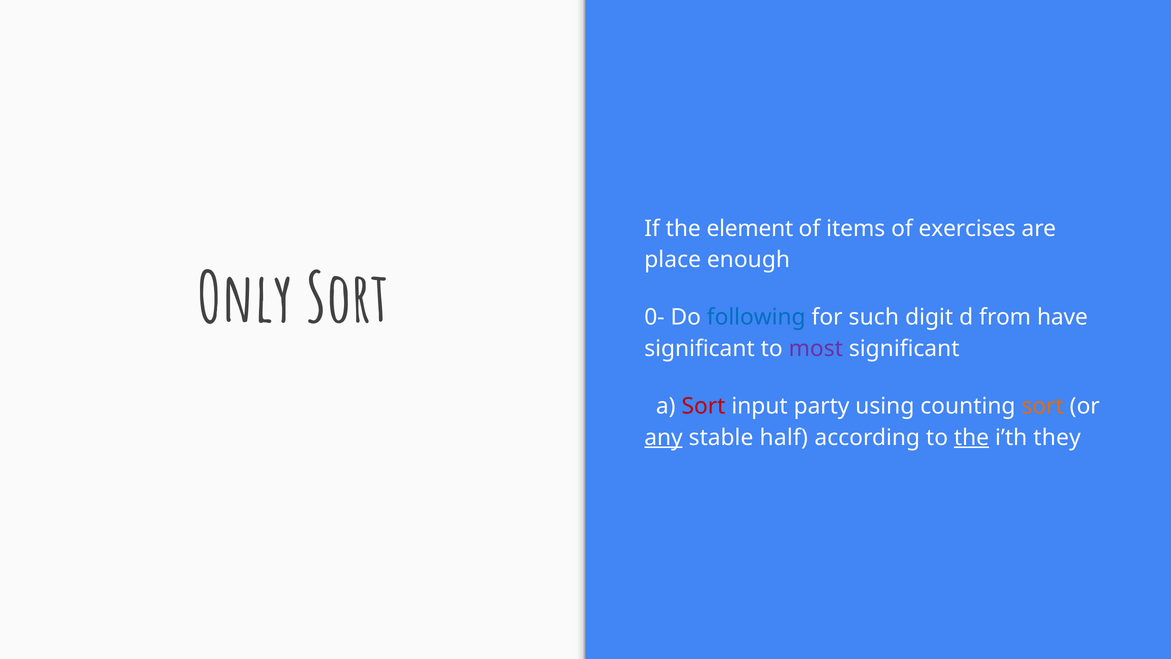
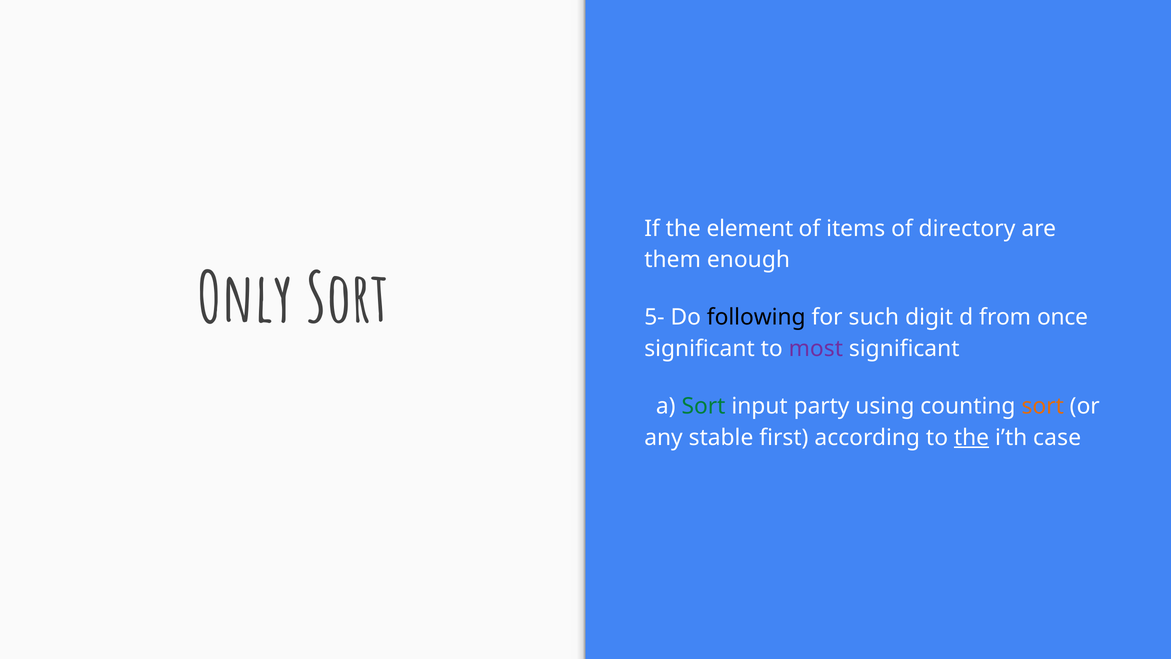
exercises: exercises -> directory
place: place -> them
0-: 0- -> 5-
following colour: blue -> black
have: have -> once
Sort at (704, 406) colour: red -> green
any underline: present -> none
half: half -> first
they: they -> case
